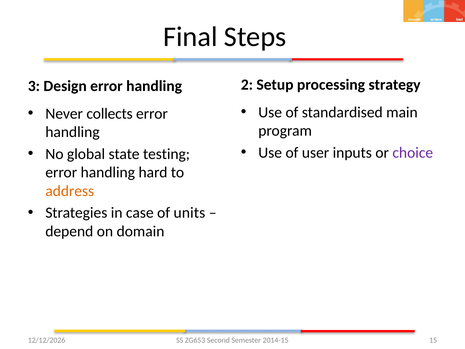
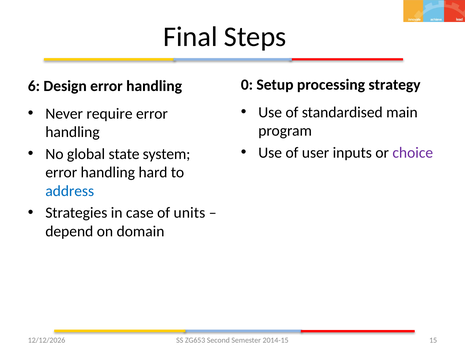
2: 2 -> 0
3: 3 -> 6
collects: collects -> require
testing: testing -> system
address colour: orange -> blue
